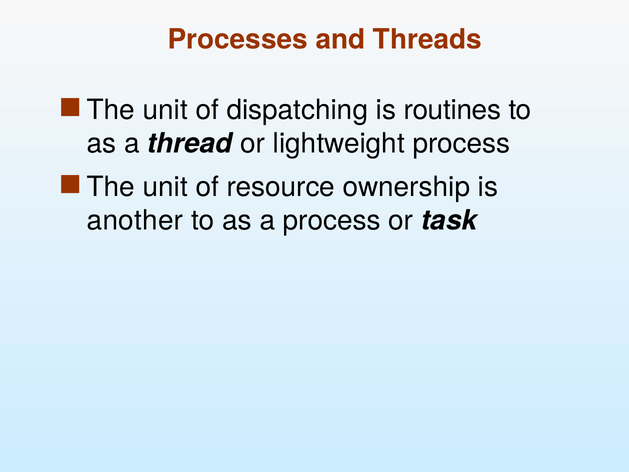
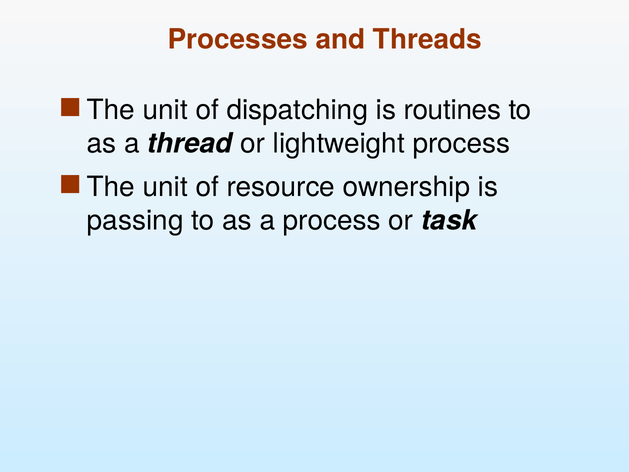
another: another -> passing
